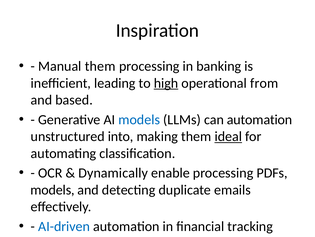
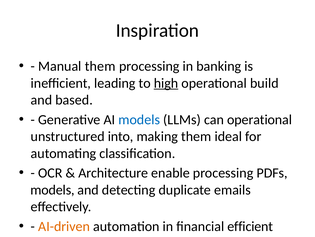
operational from: from -> build
can automation: automation -> operational
ideal underline: present -> none
Dynamically: Dynamically -> Architecture
AI-driven colour: blue -> orange
financial tracking: tracking -> efficient
